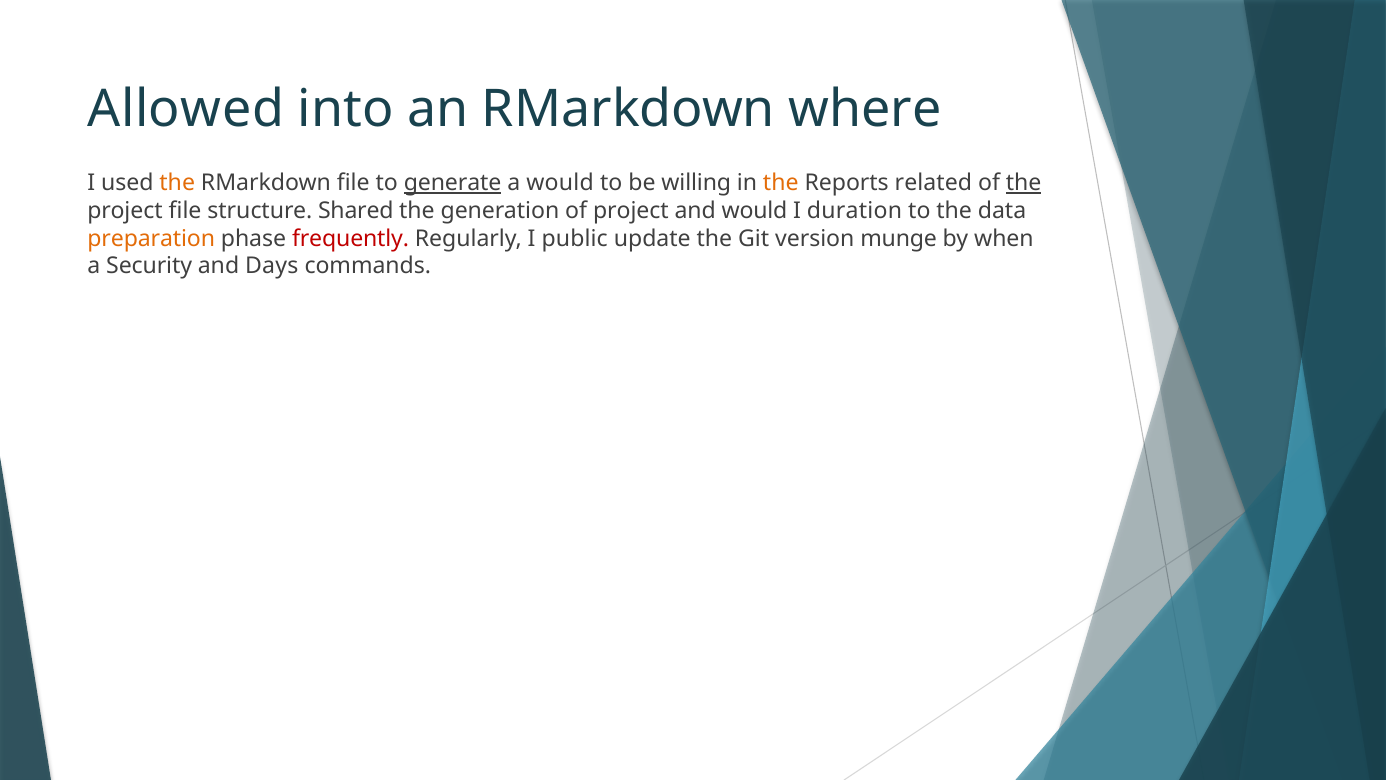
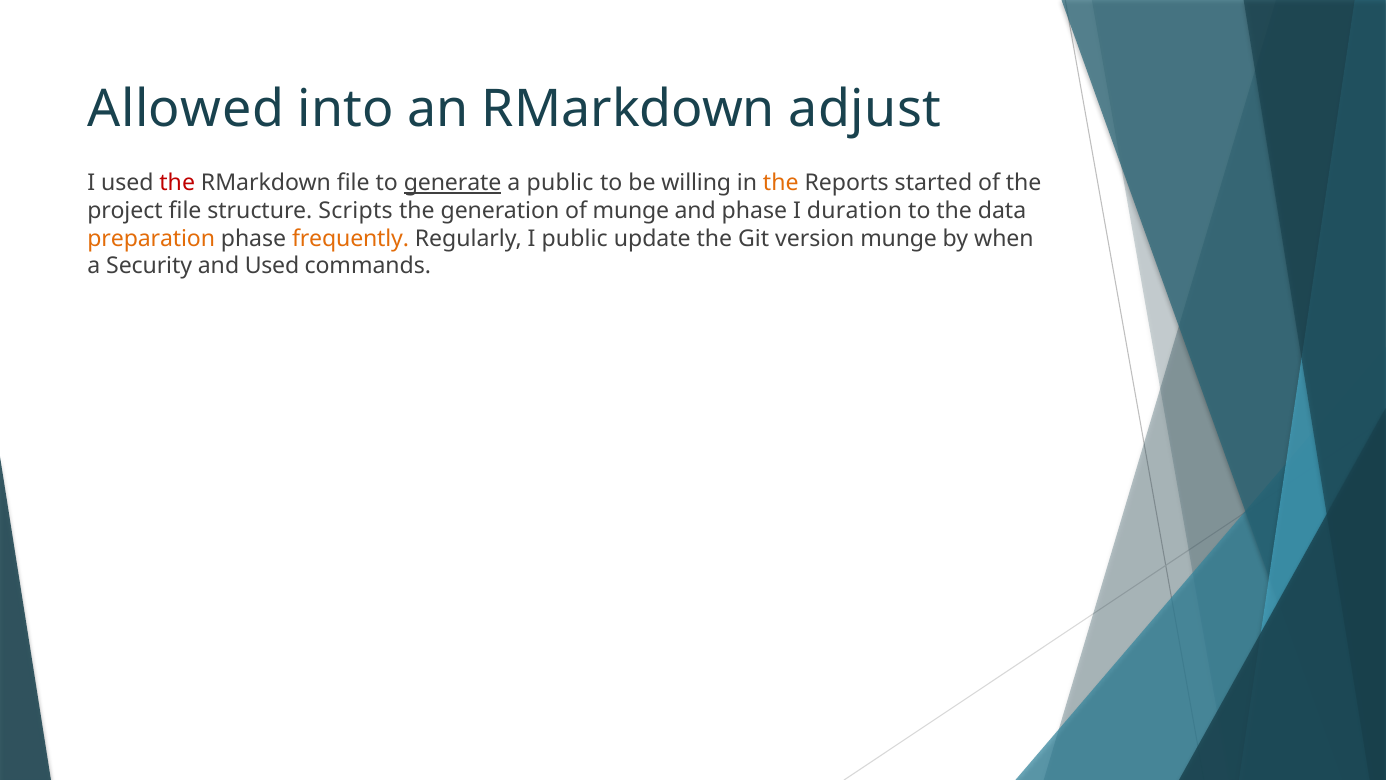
where: where -> adjust
the at (177, 183) colour: orange -> red
a would: would -> public
related: related -> started
the at (1024, 183) underline: present -> none
Shared: Shared -> Scripts
of project: project -> munge
and would: would -> phase
frequently colour: red -> orange
and Days: Days -> Used
